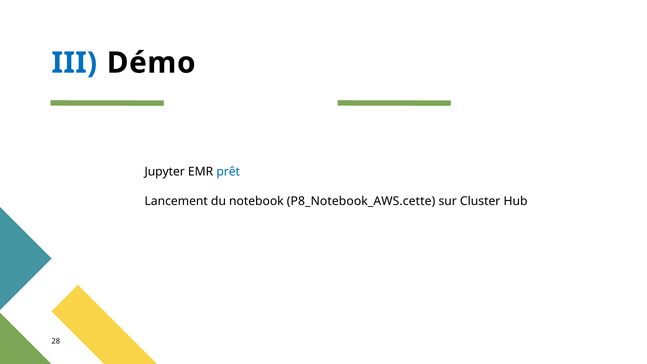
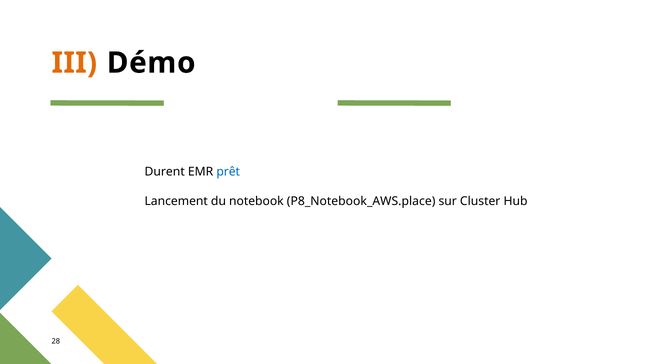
III colour: blue -> orange
Jupyter: Jupyter -> Durent
P8_Notebook_AWS.cette: P8_Notebook_AWS.cette -> P8_Notebook_AWS.place
